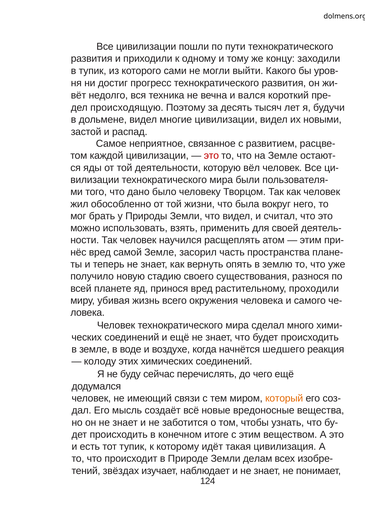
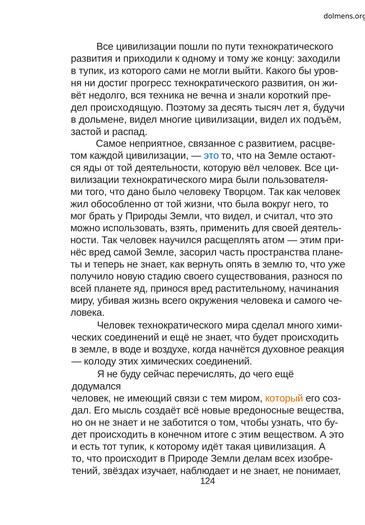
вался: вался -> знали
новыми: новыми -> подъём
это at (211, 156) colour: red -> blue
проходили: проходили -> начинания
шедшего: шедшего -> духовное
